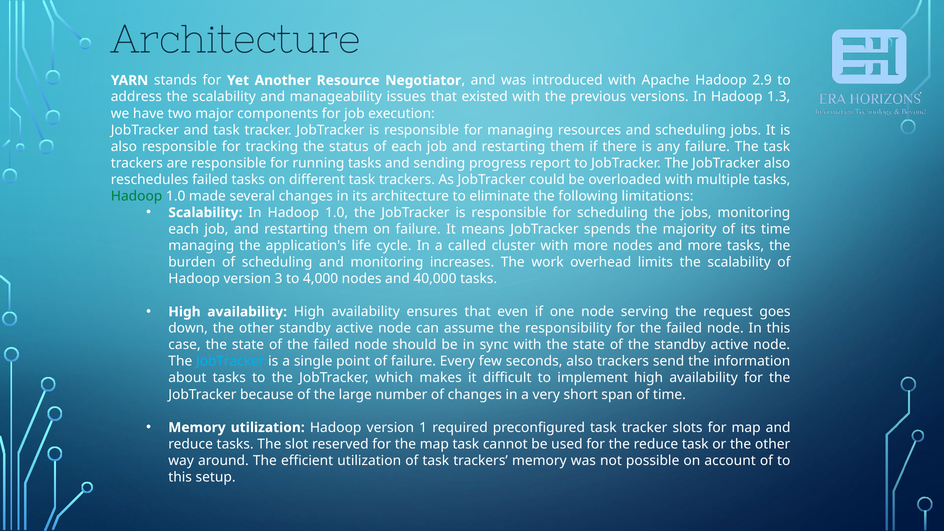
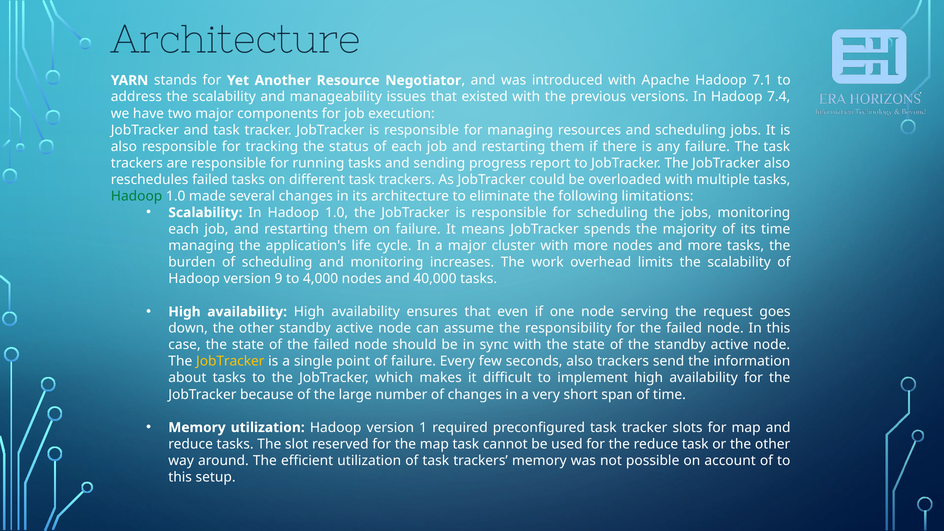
2.9: 2.9 -> 7.1
1.3: 1.3 -> 7.4
a called: called -> major
3: 3 -> 9
JobTracker at (230, 361) colour: light blue -> yellow
